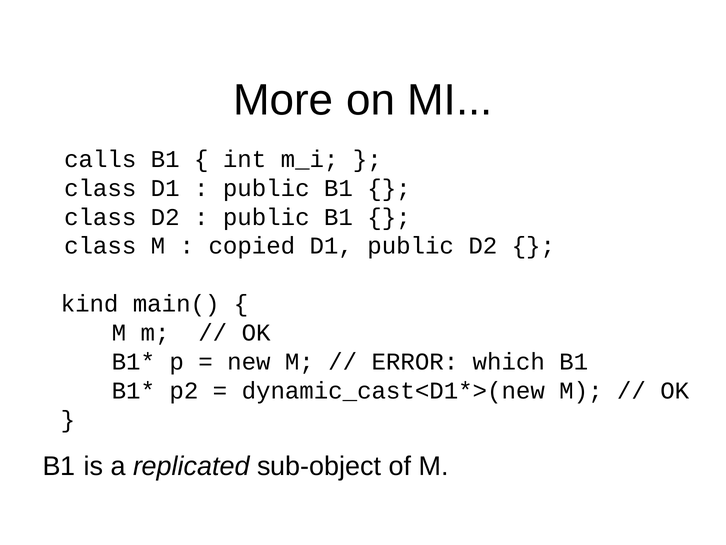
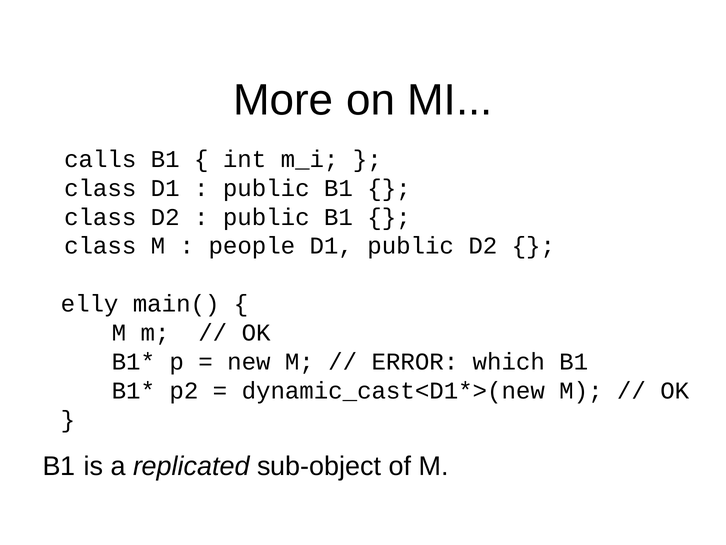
copied: copied -> people
kind: kind -> elly
